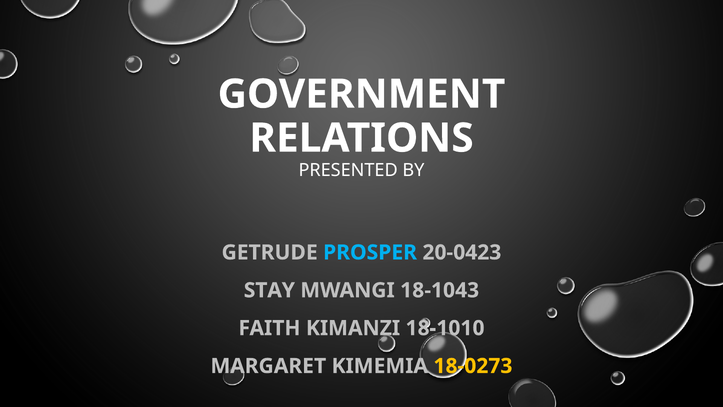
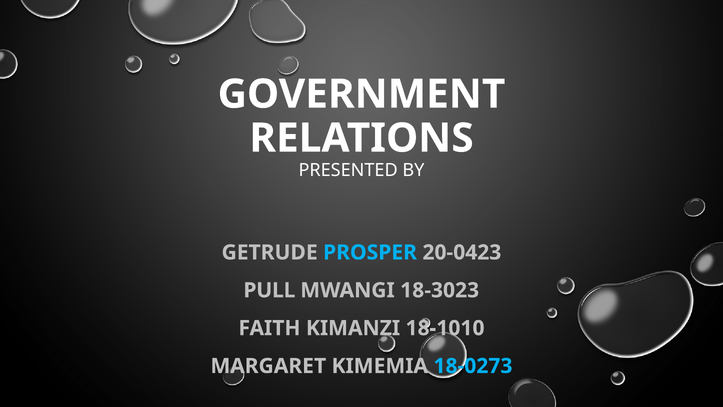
STAY: STAY -> PULL
18-1043: 18-1043 -> 18-3023
18-0273 colour: yellow -> light blue
